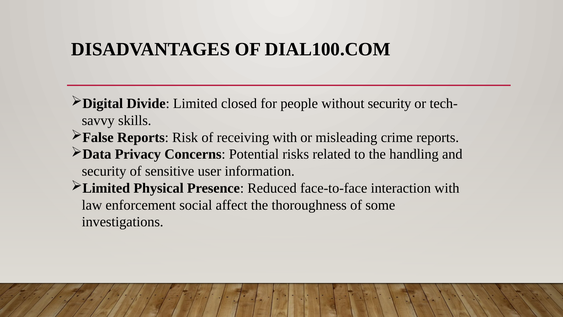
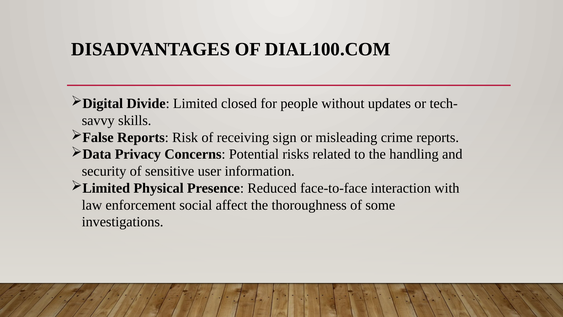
without security: security -> updates
receiving with: with -> sign
